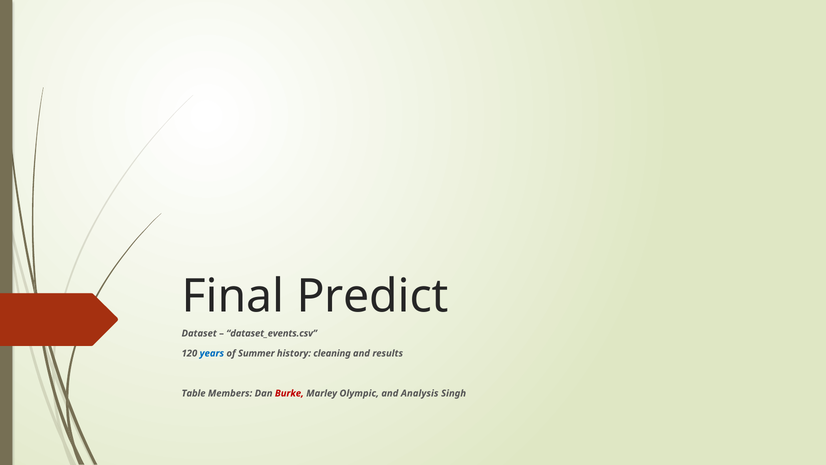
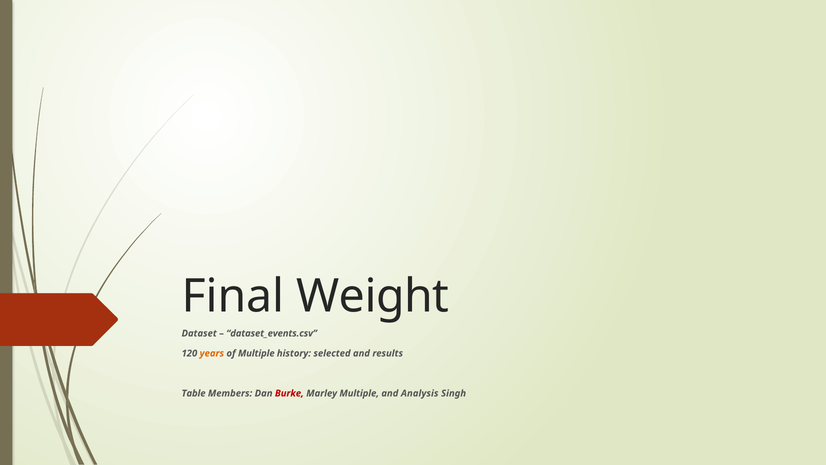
Predict: Predict -> Weight
years colour: blue -> orange
of Summer: Summer -> Multiple
cleaning: cleaning -> selected
Marley Olympic: Olympic -> Multiple
